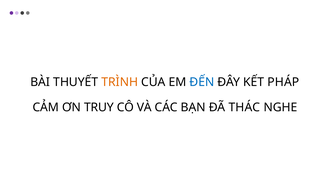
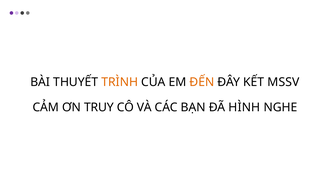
ĐẾN colour: blue -> orange
PHÁP: PHÁP -> MSSV
THÁC: THÁC -> HÌNH
